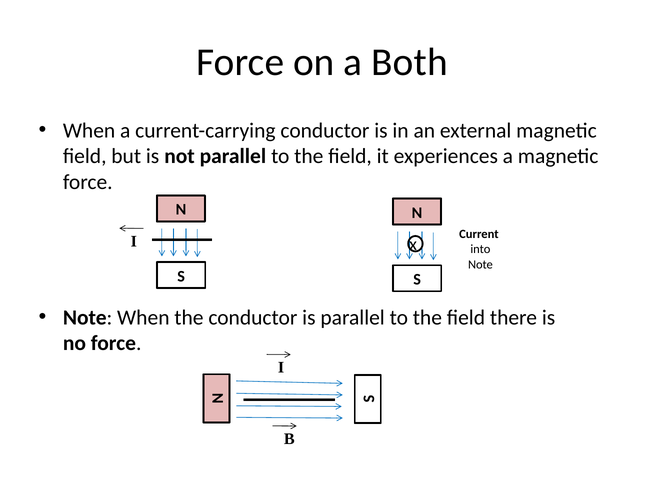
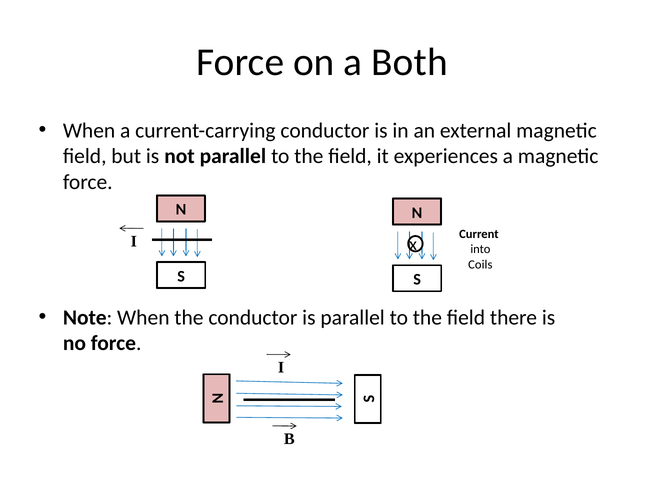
Note at (480, 264): Note -> Coils
